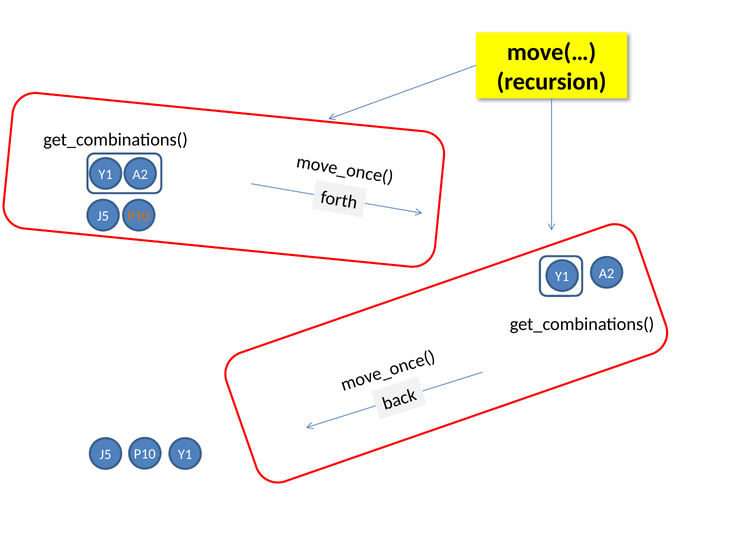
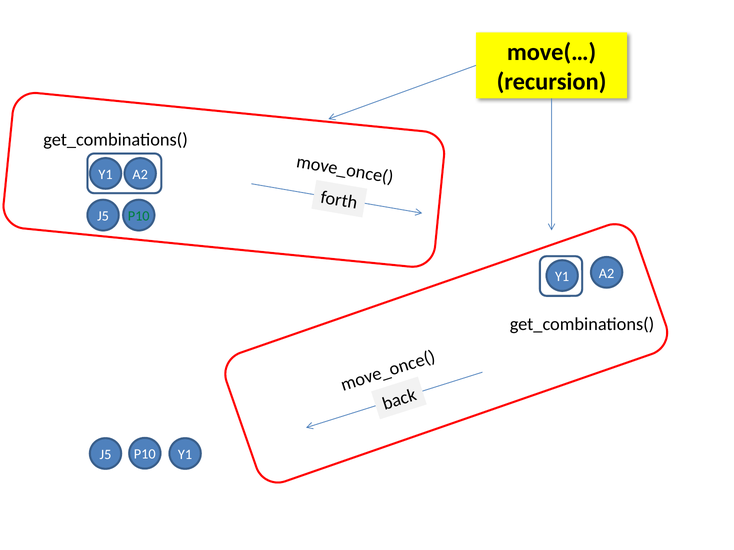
P10 at (139, 216) colour: orange -> green
